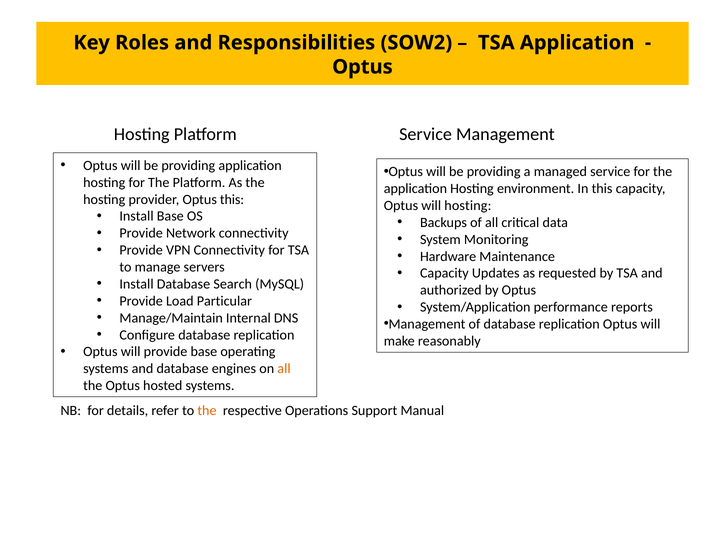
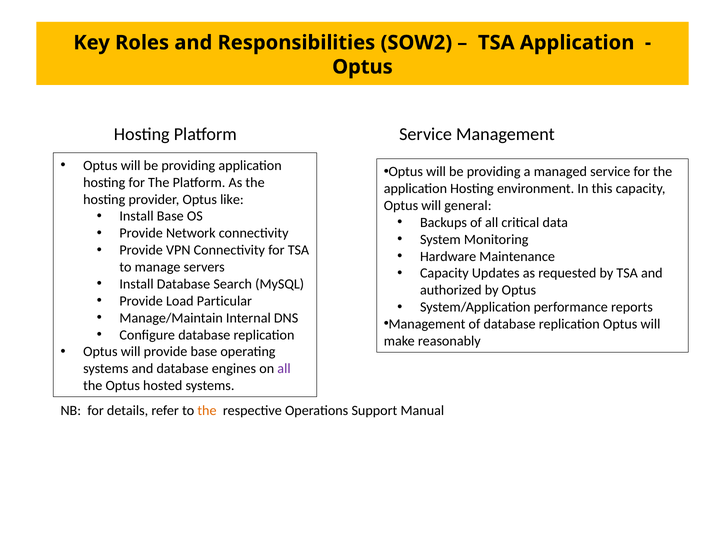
Optus this: this -> like
will hosting: hosting -> general
all at (284, 369) colour: orange -> purple
